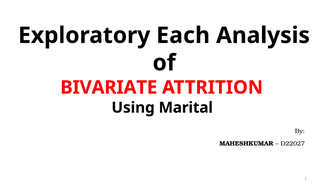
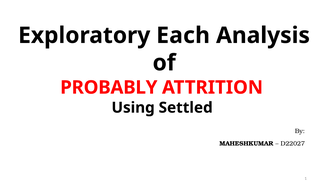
BIVARIATE: BIVARIATE -> PROBABLY
Marital: Marital -> Settled
